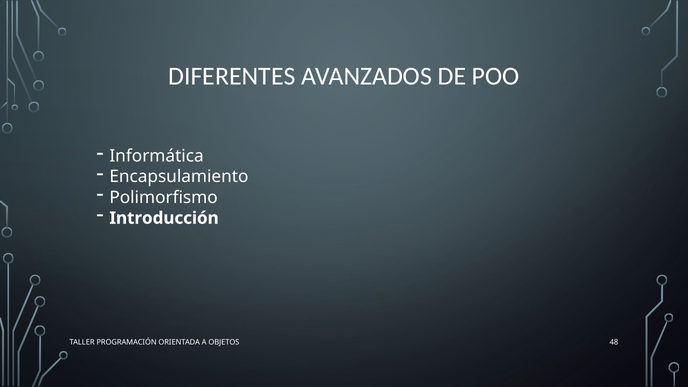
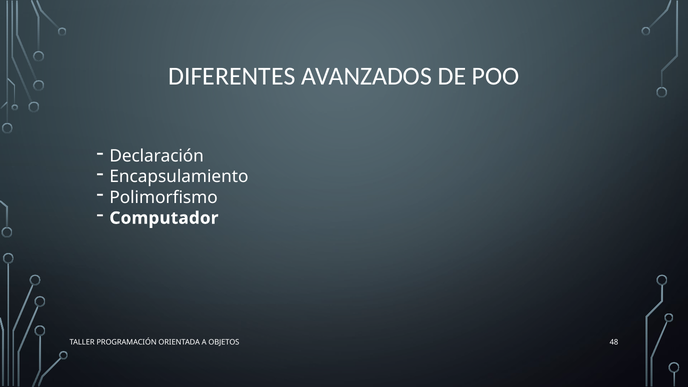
Informática: Informática -> Declaración
Introducción: Introducción -> Computador
